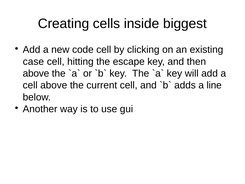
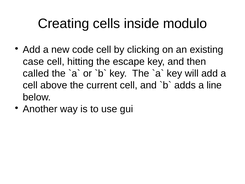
biggest: biggest -> modulo
above at (36, 73): above -> called
